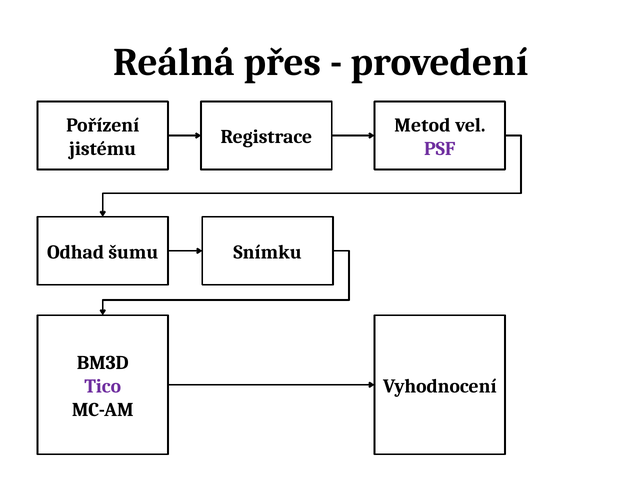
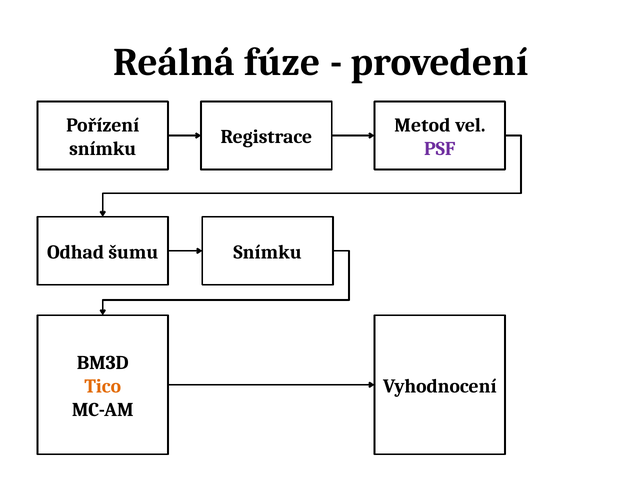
přes: přes -> fúze
jistému at (103, 149): jistému -> snímku
Tico colour: purple -> orange
